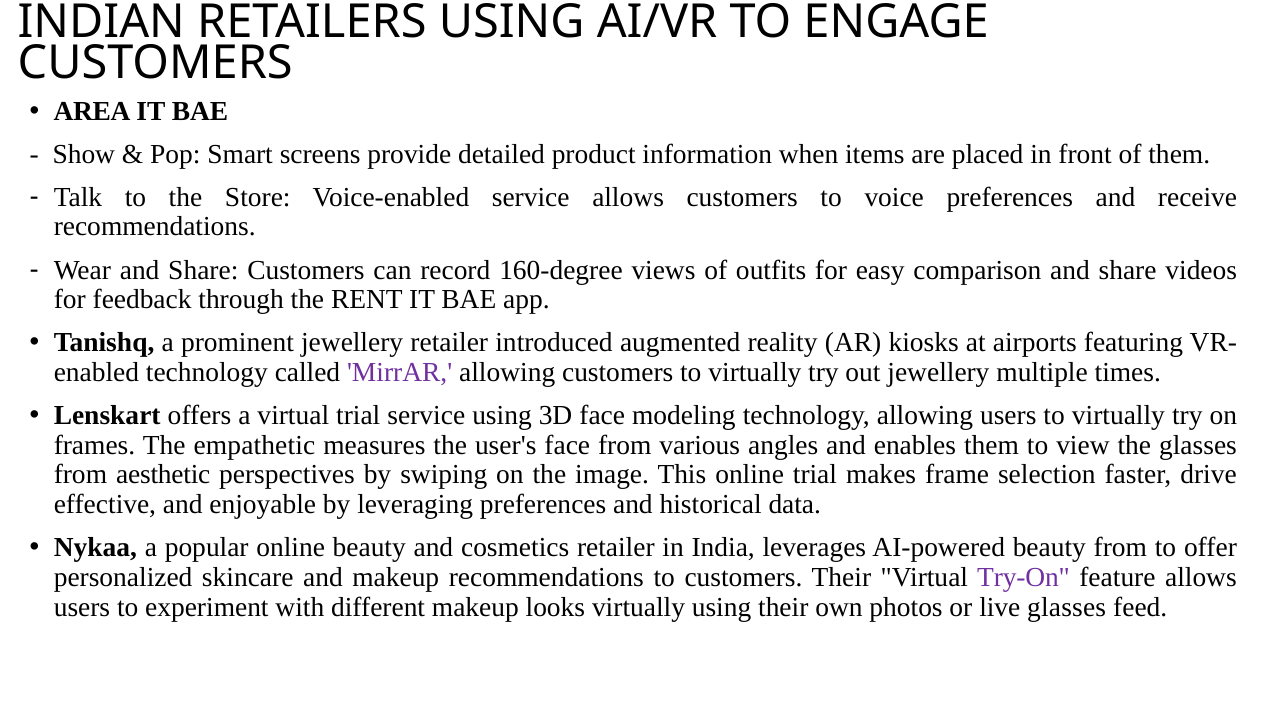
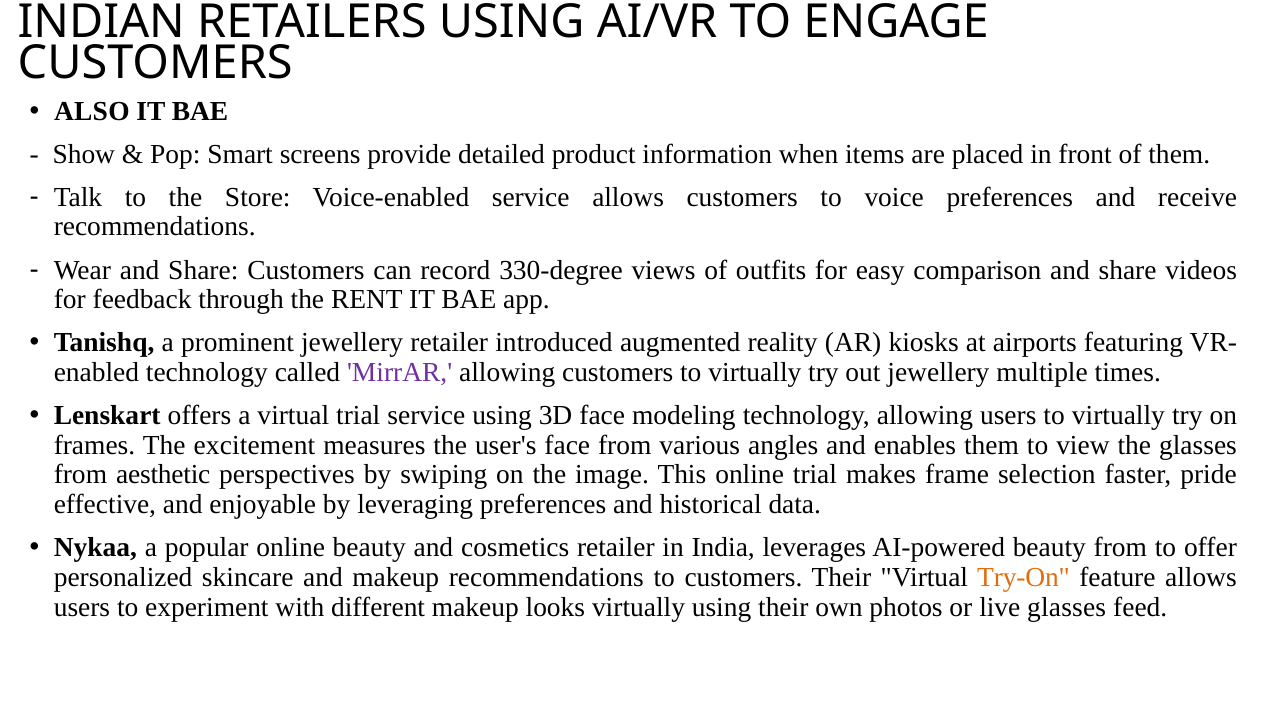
AREA: AREA -> ALSO
160-degree: 160-degree -> 330-degree
empathetic: empathetic -> excitement
drive: drive -> pride
Try-On colour: purple -> orange
